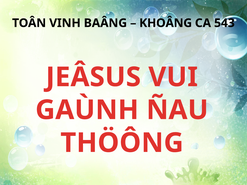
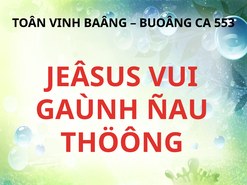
KHOÂNG: KHOÂNG -> BUOÂNG
543: 543 -> 553
